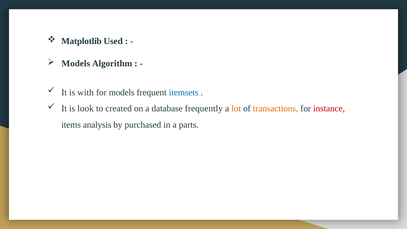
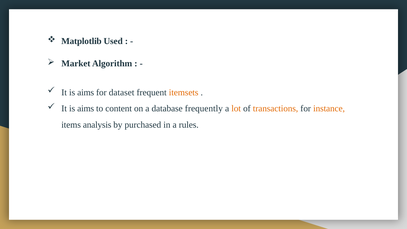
Models at (76, 64): Models -> Market
with at (86, 92): with -> aims
for models: models -> dataset
itemsets colour: blue -> orange
look at (86, 109): look -> aims
created: created -> content
instance colour: red -> orange
parts: parts -> rules
